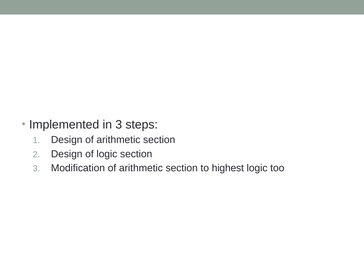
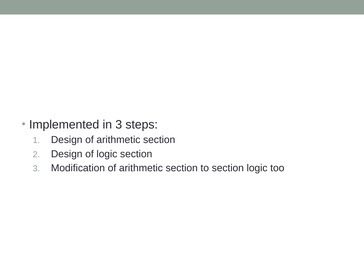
to highest: highest -> section
